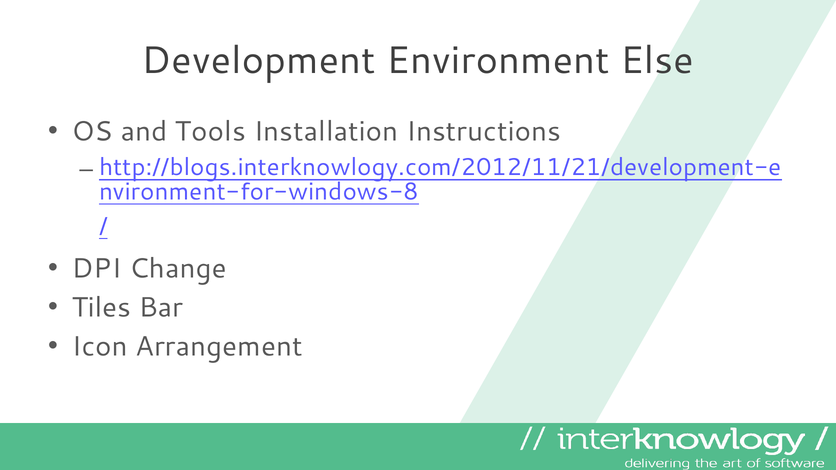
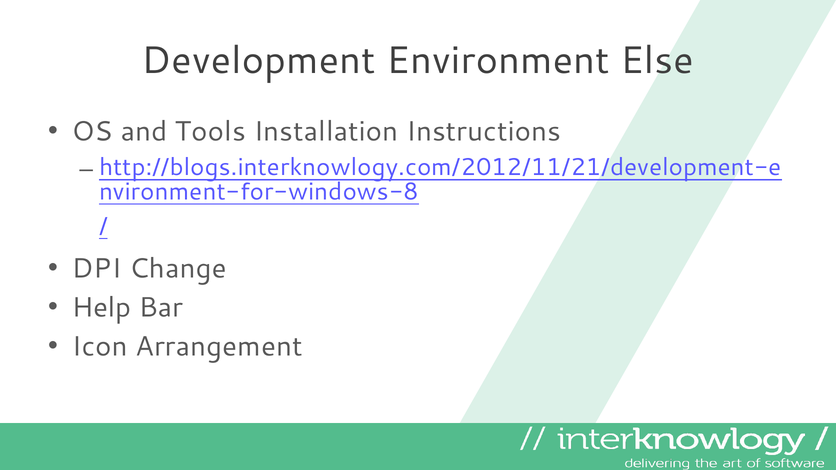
Tiles: Tiles -> Help
